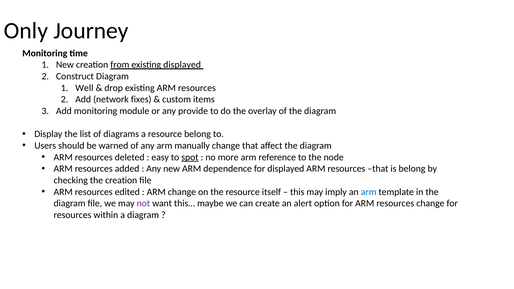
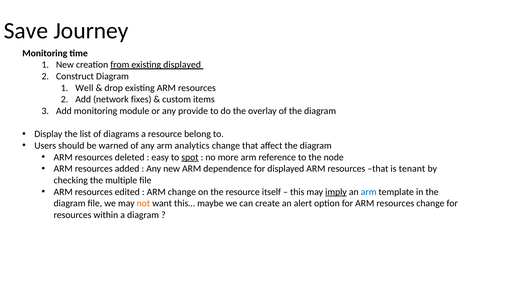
Only: Only -> Save
manually: manually -> analytics
is belong: belong -> tenant
the creation: creation -> multiple
imply underline: none -> present
not colour: purple -> orange
